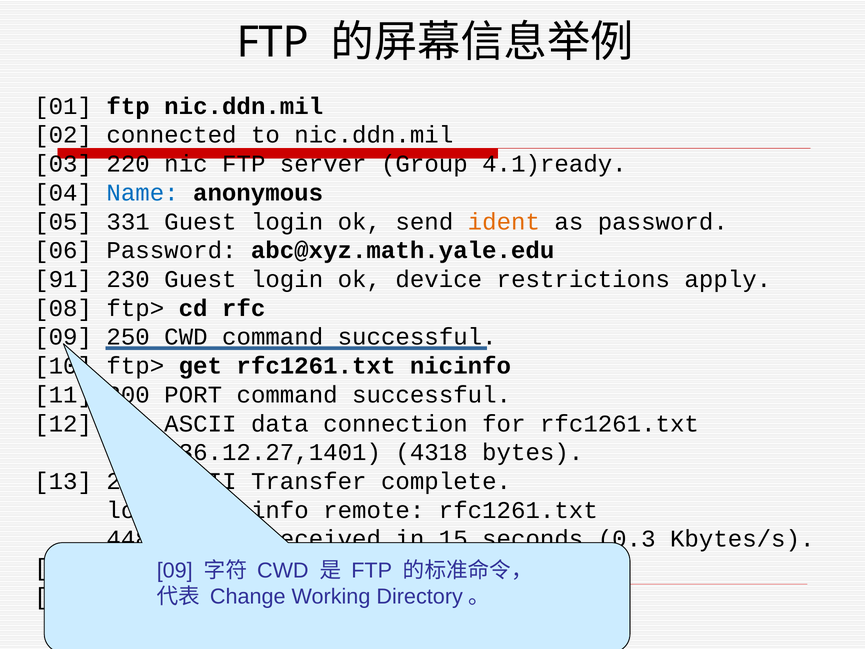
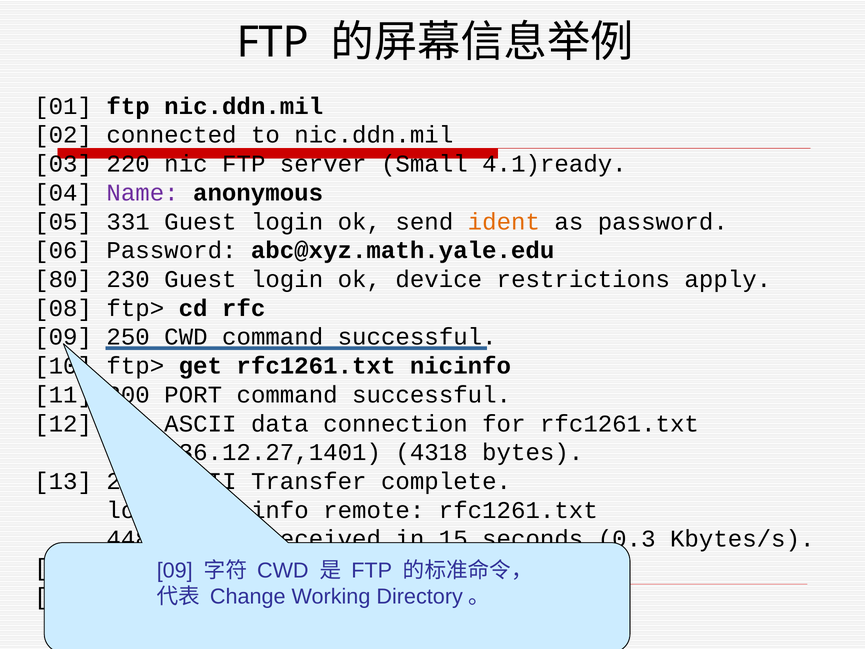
Group: Group -> Small
Name colour: blue -> purple
91: 91 -> 80
